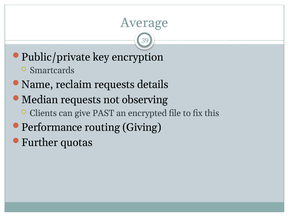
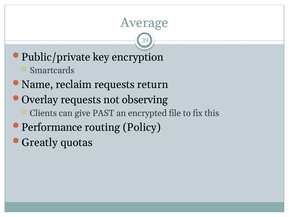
details: details -> return
Median: Median -> Overlay
Giving: Giving -> Policy
Further: Further -> Greatly
